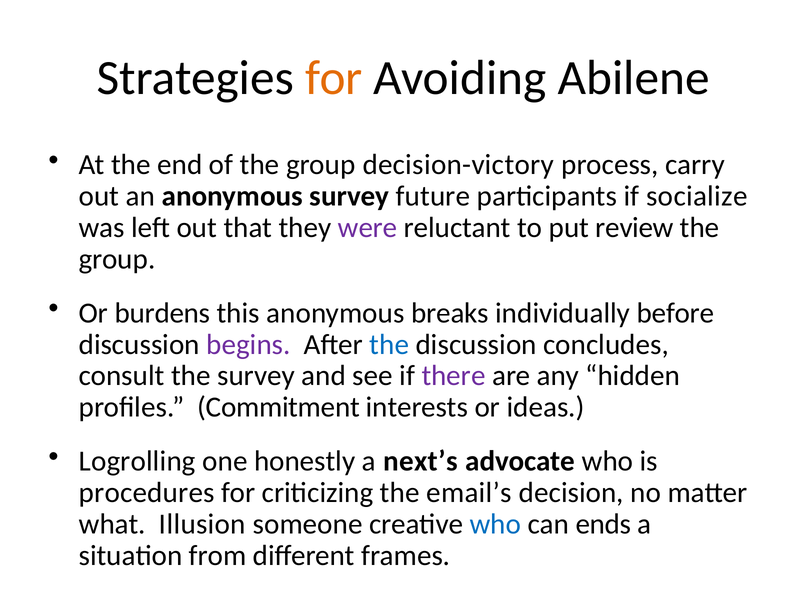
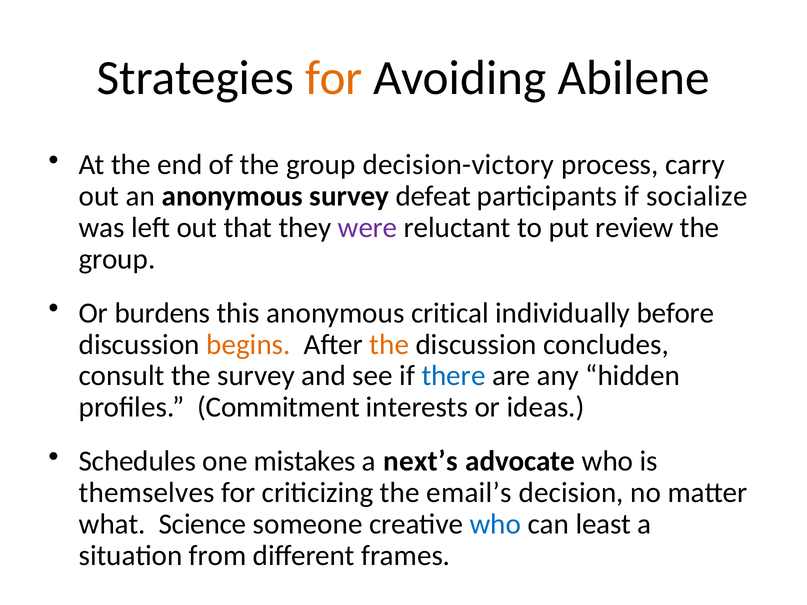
future: future -> defeat
breaks: breaks -> critical
begins colour: purple -> orange
the at (389, 345) colour: blue -> orange
there colour: purple -> blue
Logrolling: Logrolling -> Schedules
honestly: honestly -> mistakes
procedures: procedures -> themselves
Illusion: Illusion -> Science
ends: ends -> least
